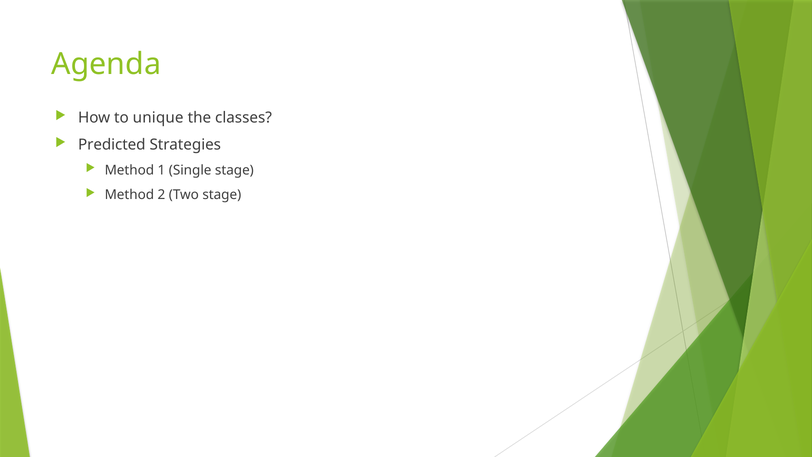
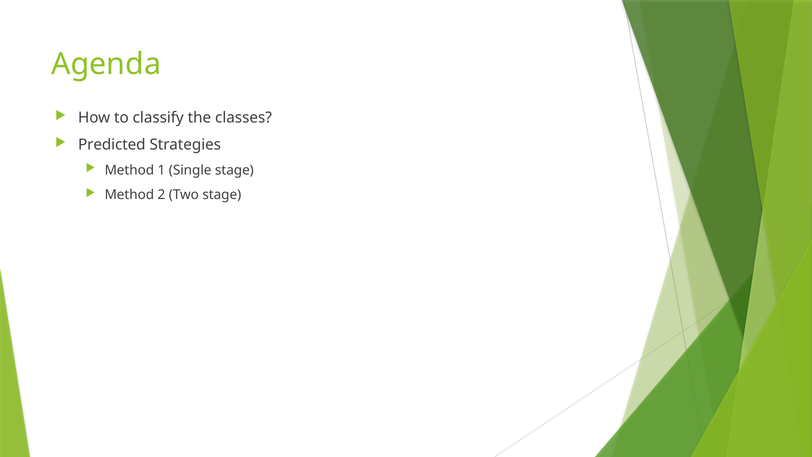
unique: unique -> classify
